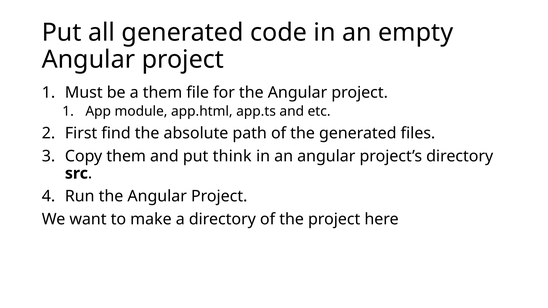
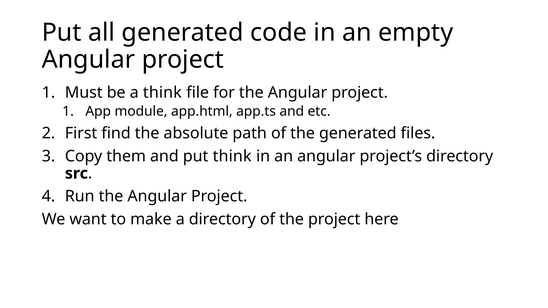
a them: them -> think
